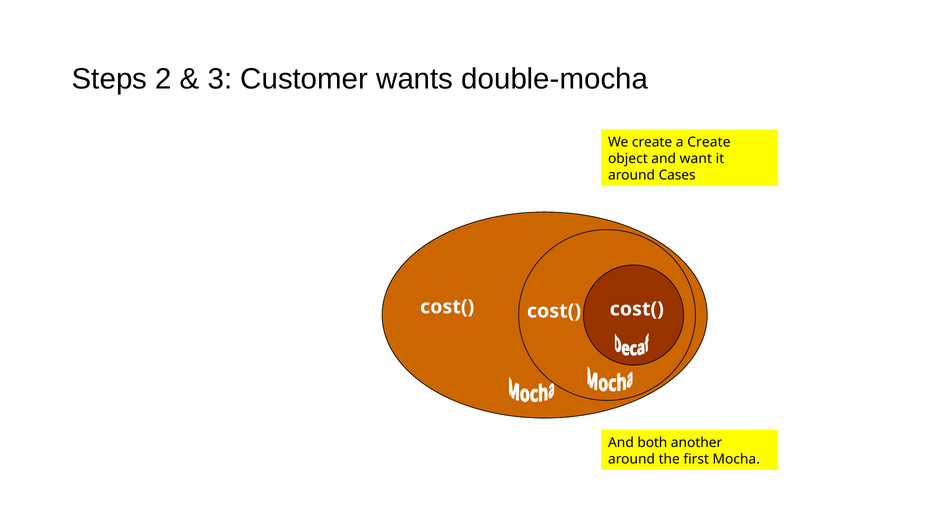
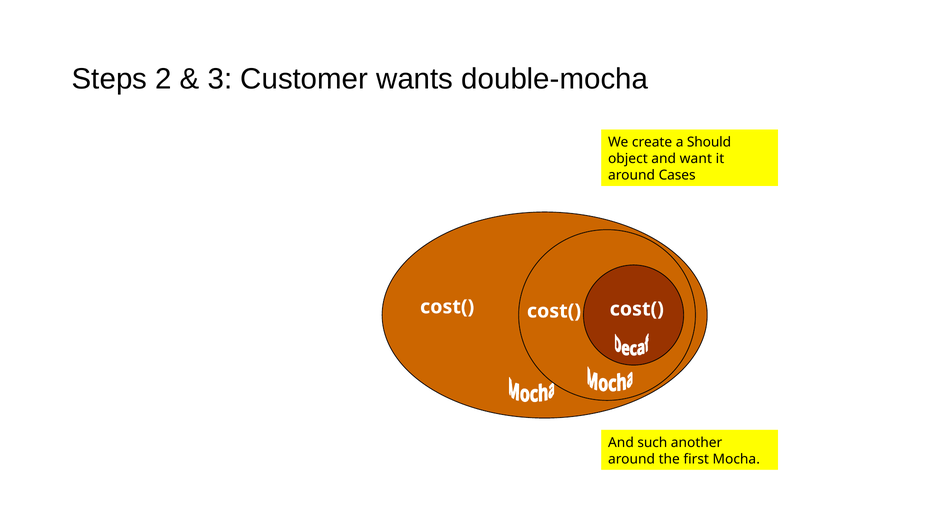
a Create: Create -> Should
both: both -> such
